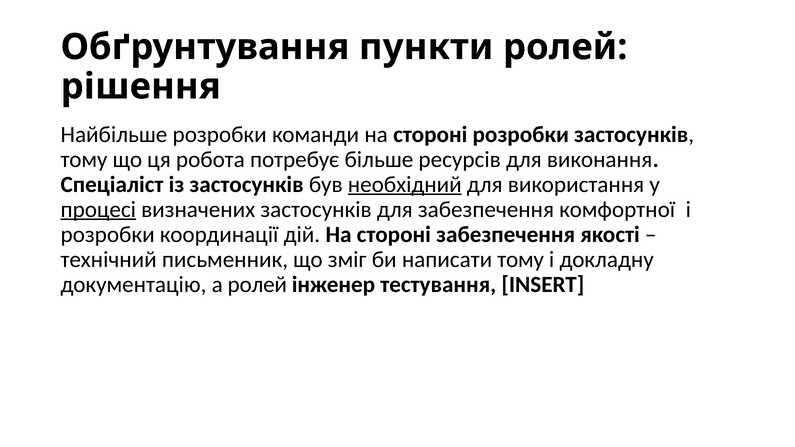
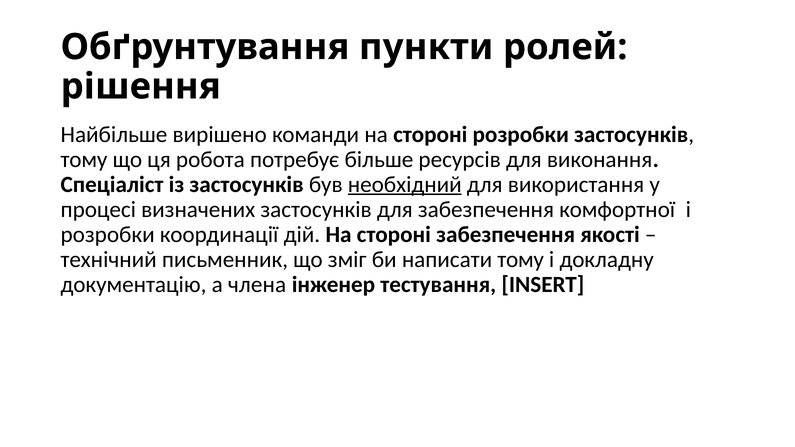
Найбільше розробки: розробки -> вирішено
процесі underline: present -> none
а ролей: ролей -> члена
